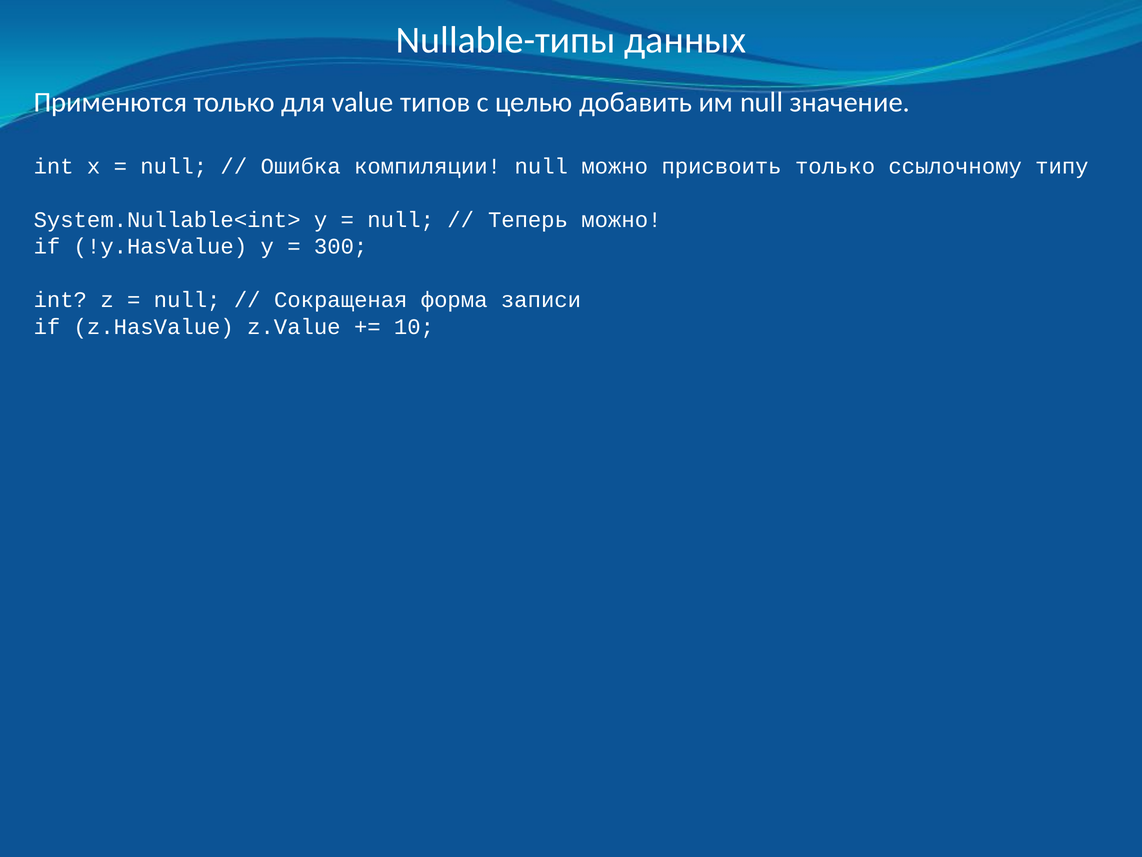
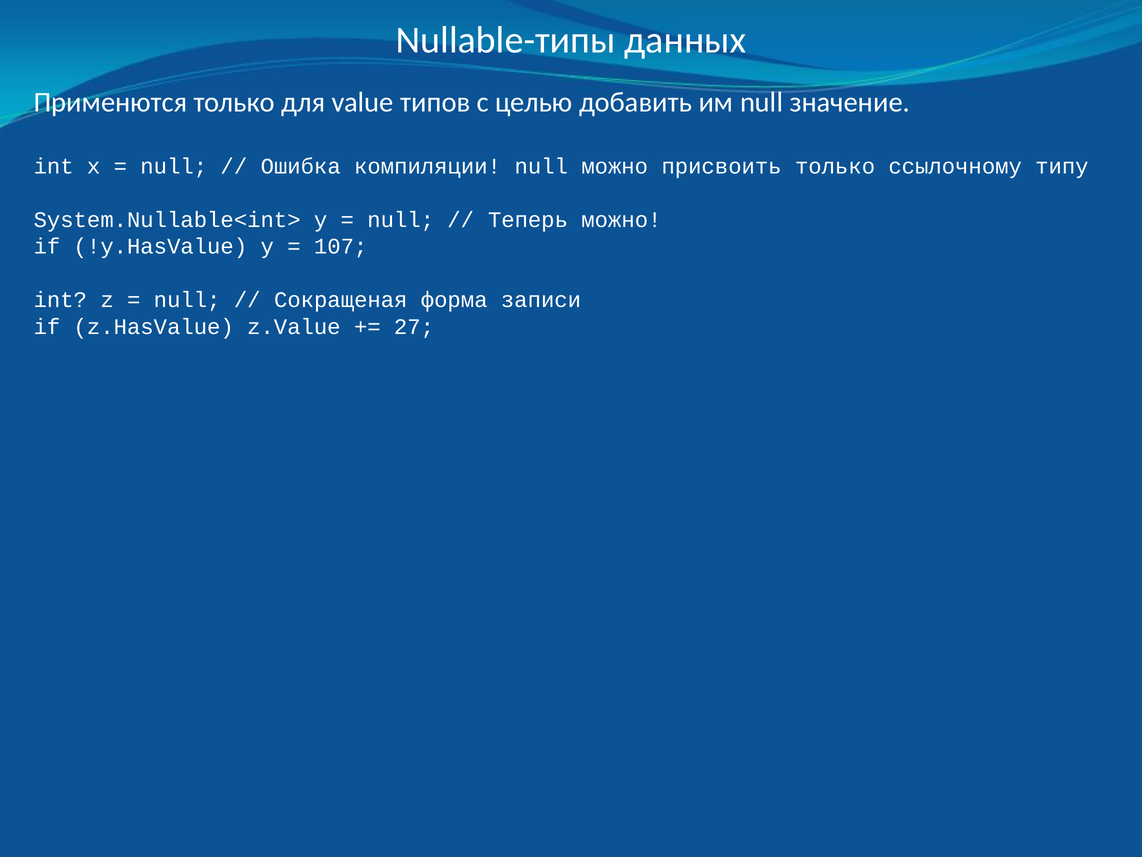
300: 300 -> 107
10: 10 -> 27
